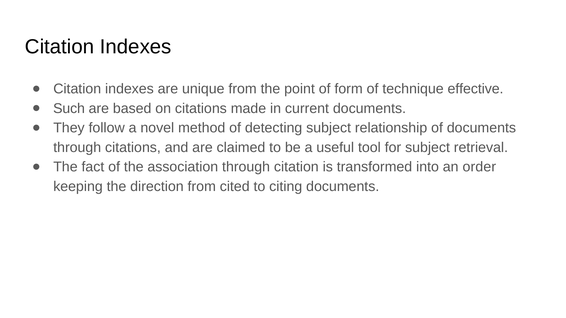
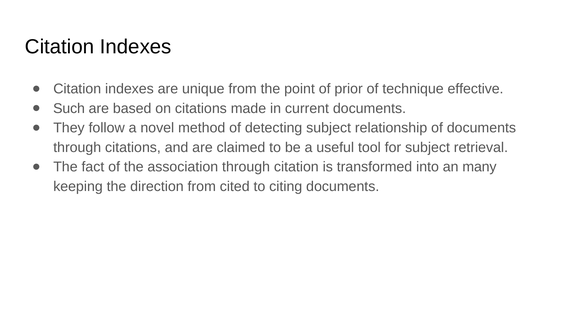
form: form -> prior
order: order -> many
